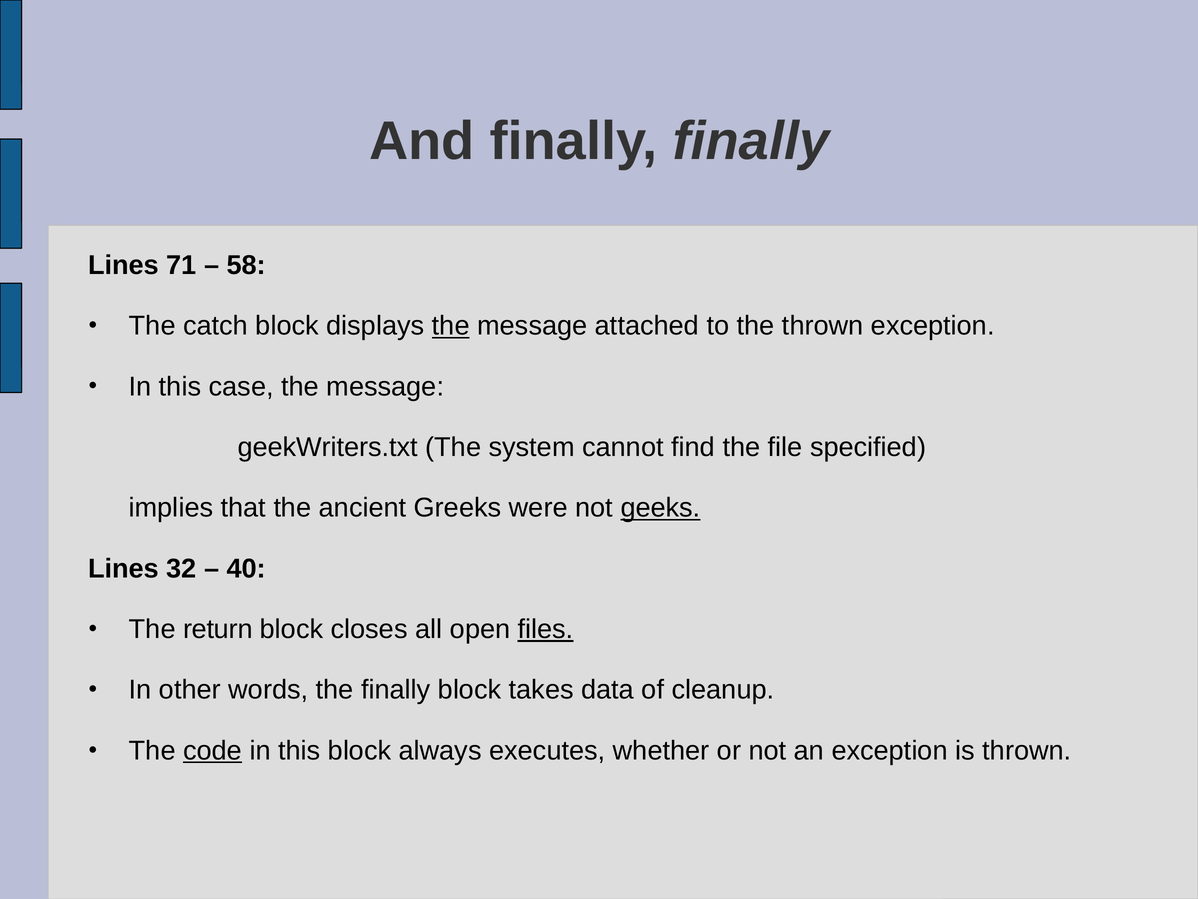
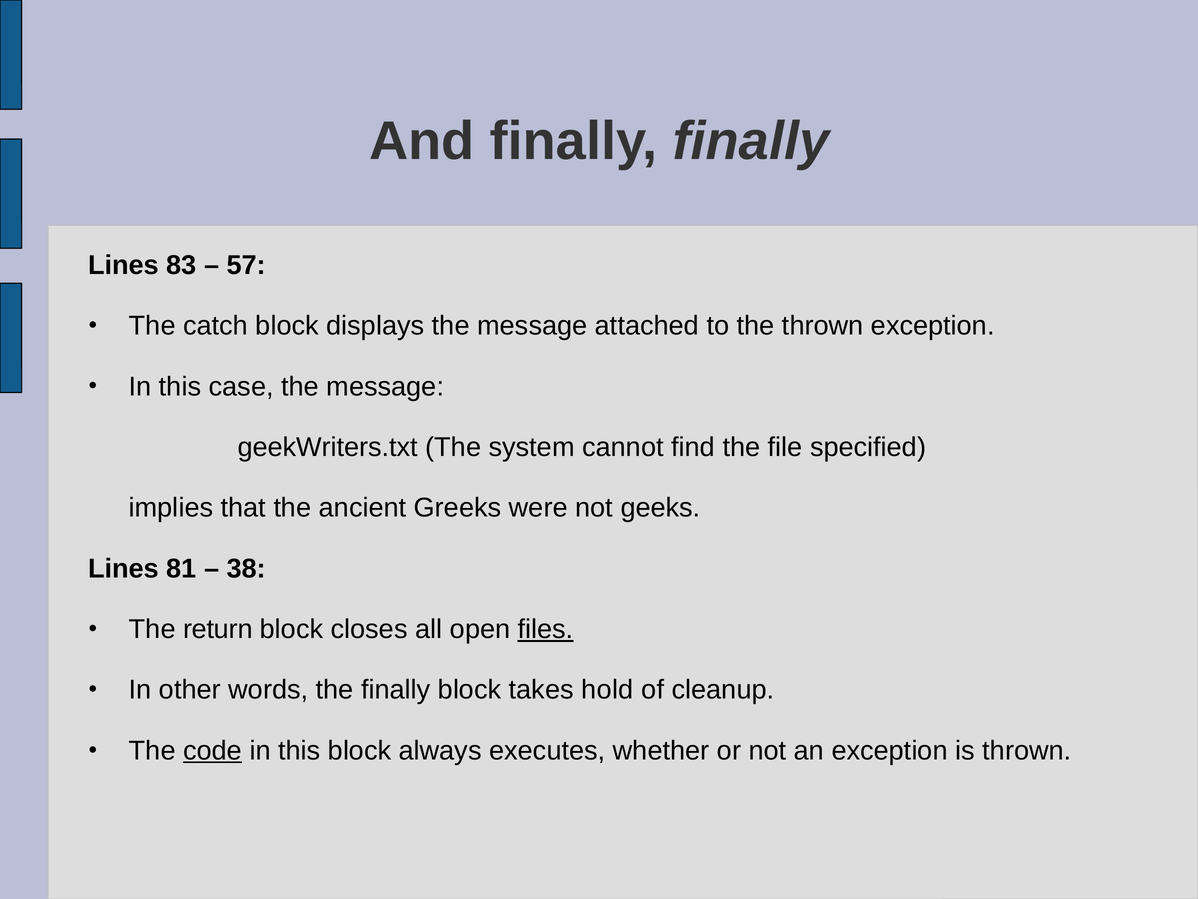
71: 71 -> 83
58: 58 -> 57
the at (451, 326) underline: present -> none
geeks underline: present -> none
32: 32 -> 81
40: 40 -> 38
data: data -> hold
